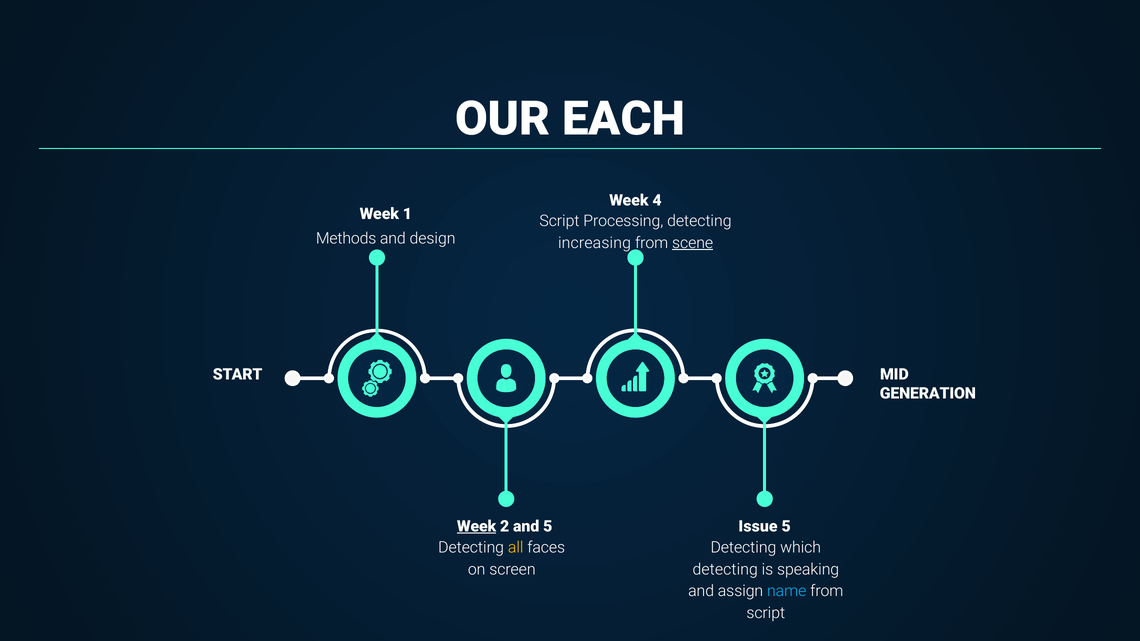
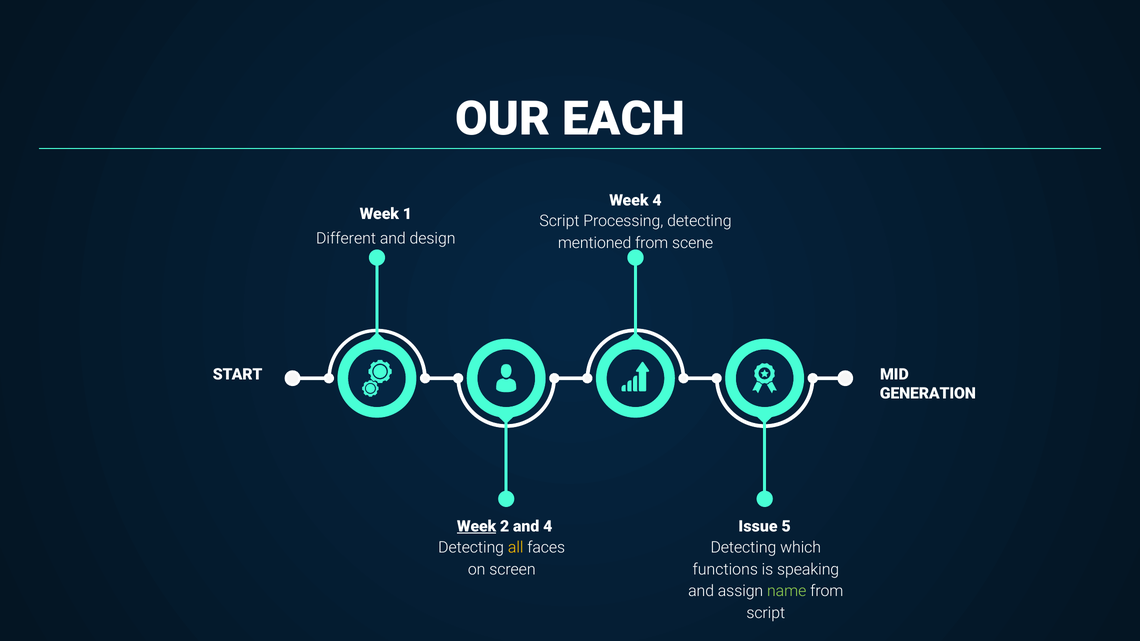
Methods: Methods -> Different
increasing: increasing -> mentioned
scene underline: present -> none
and 5: 5 -> 4
detecting at (725, 570): detecting -> functions
name colour: light blue -> light green
